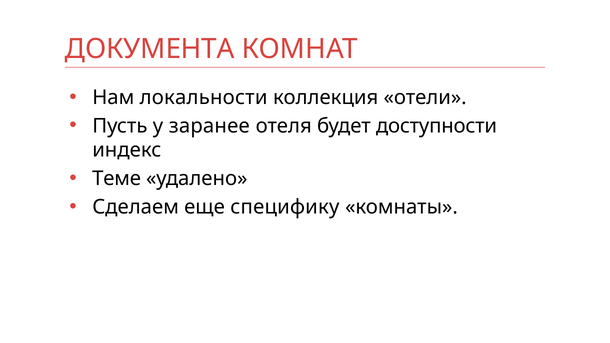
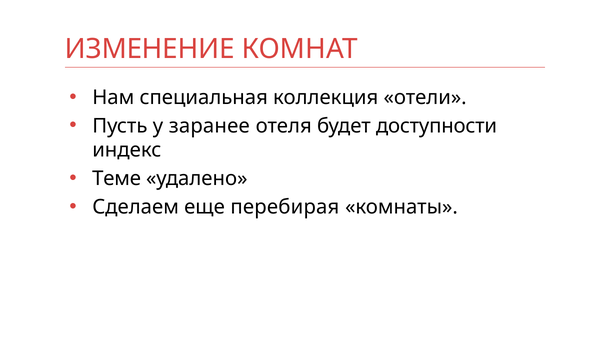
ДОКУМЕНТА: ДОКУМЕНТА -> ИЗМЕНЕНИЕ
локальности: локальности -> специальная
специфику: специфику -> перебирая
